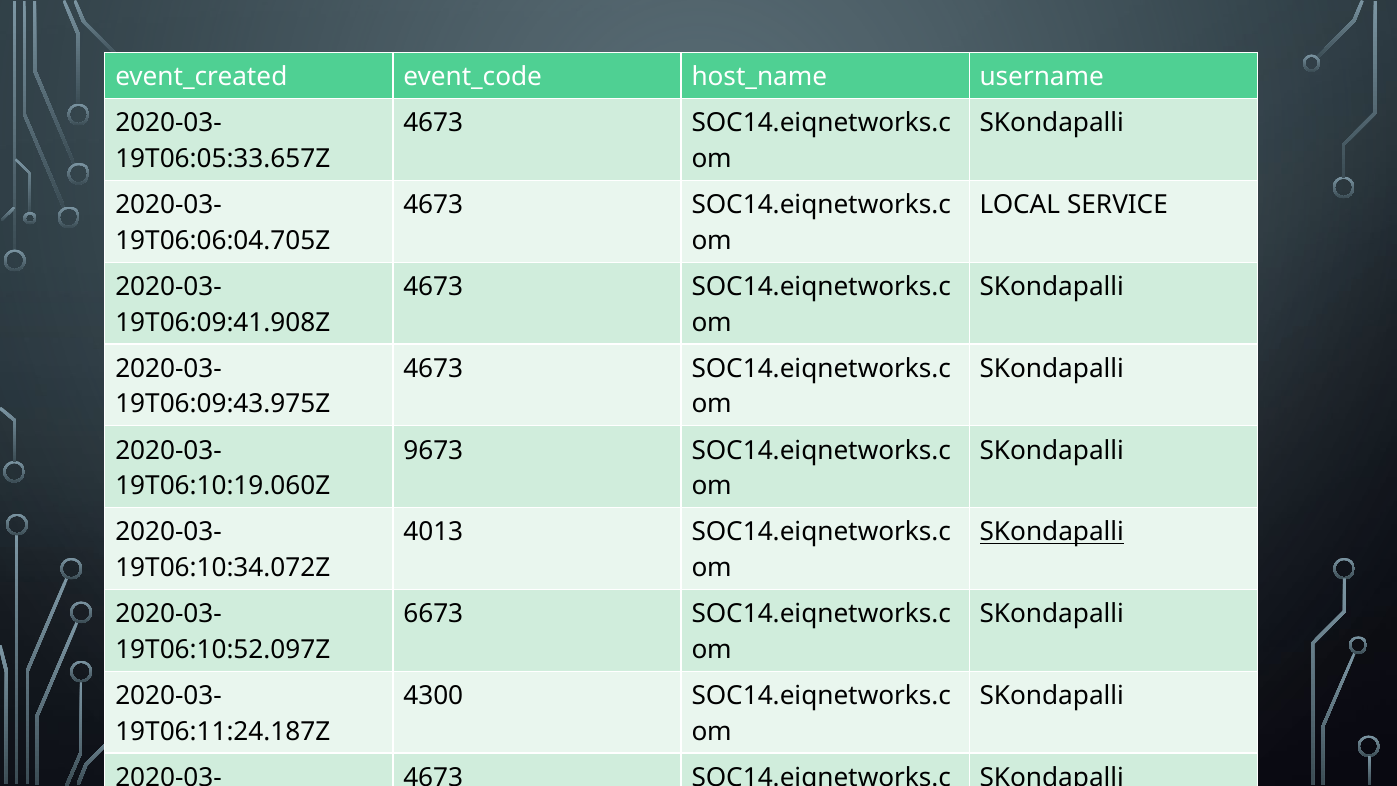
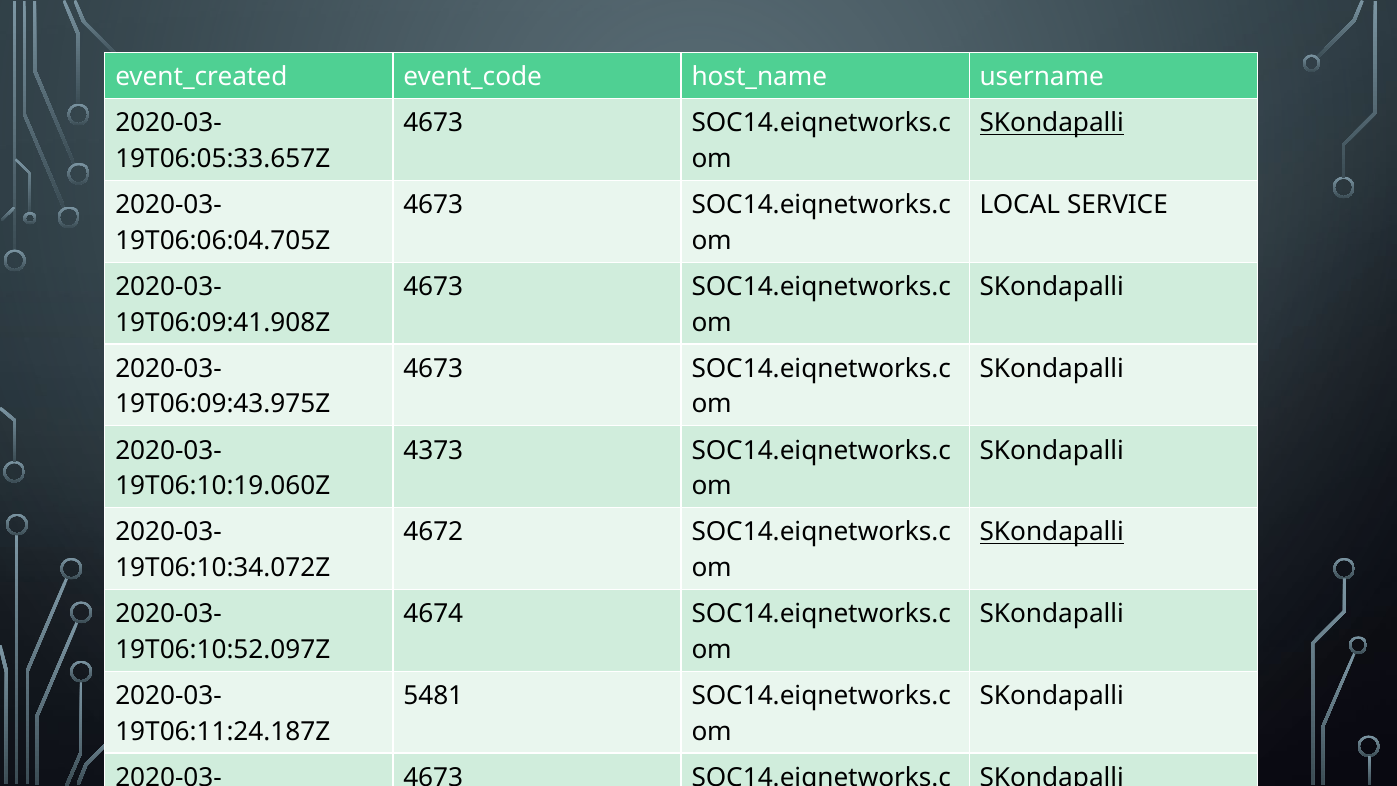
SKondapalli at (1052, 123) underline: none -> present
9673: 9673 -> 4373
4013: 4013 -> 4672
6673: 6673 -> 4674
4300: 4300 -> 5481
